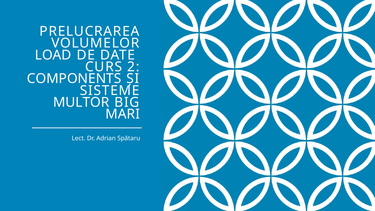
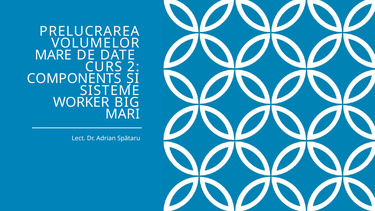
LOAD: LOAD -> MARE
MULTOR: MULTOR -> WORKER
